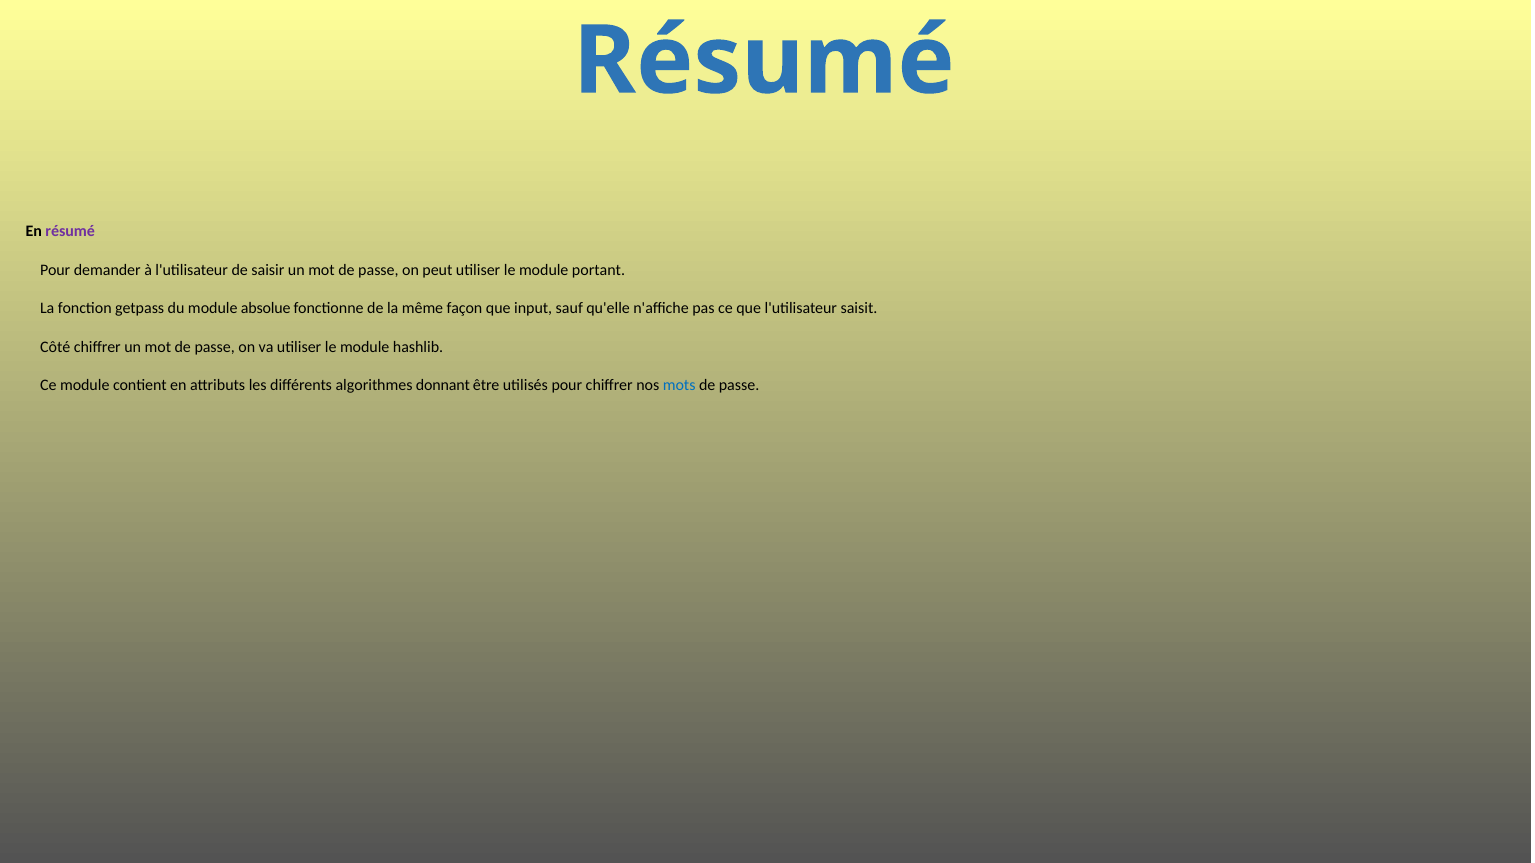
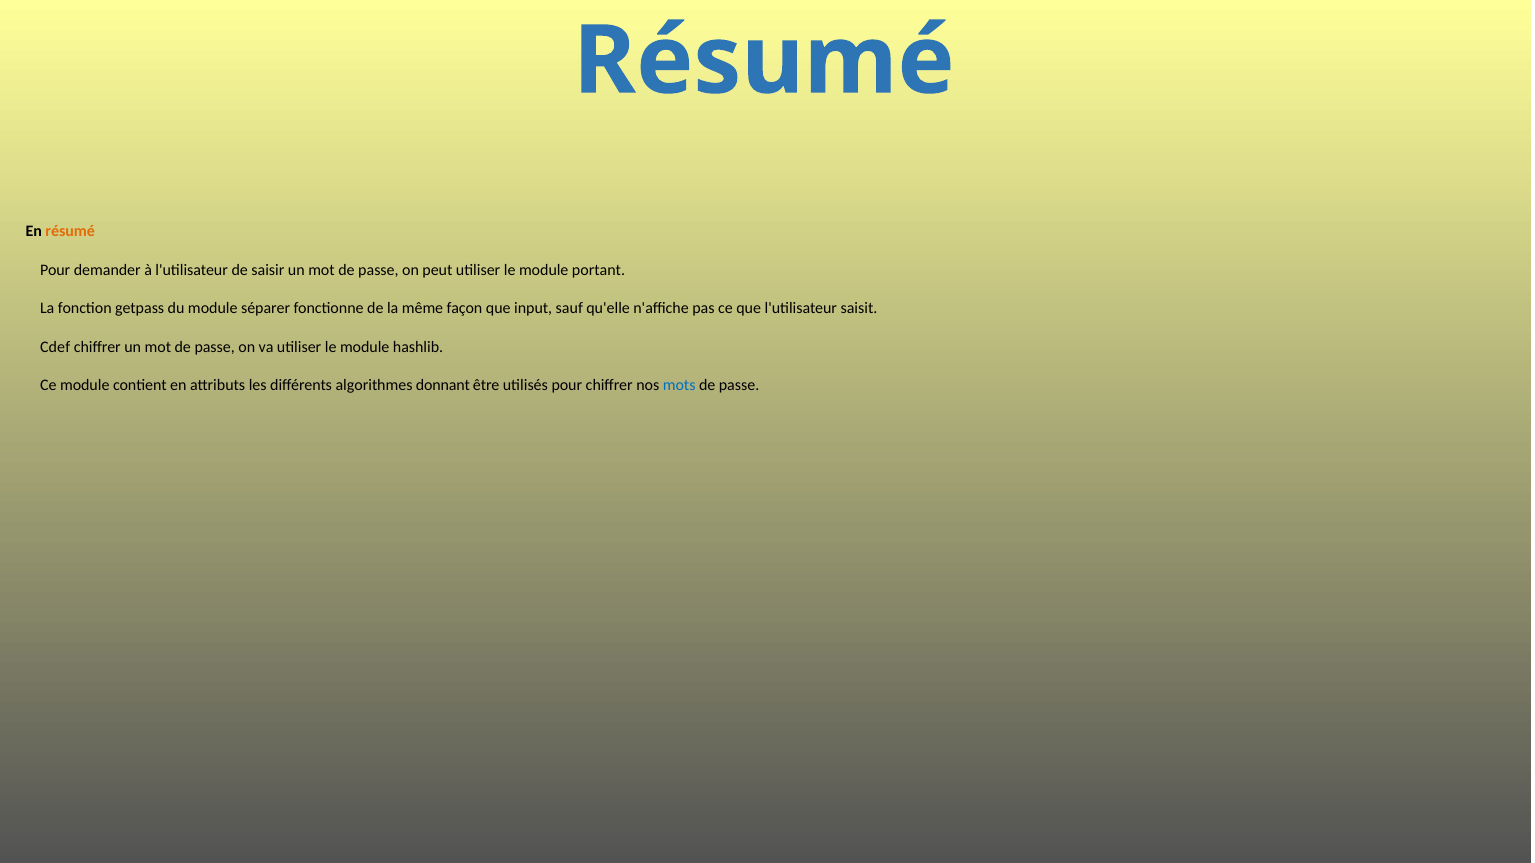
résumé at (70, 232) colour: purple -> orange
absolue: absolue -> séparer
Côté: Côté -> Cdef
